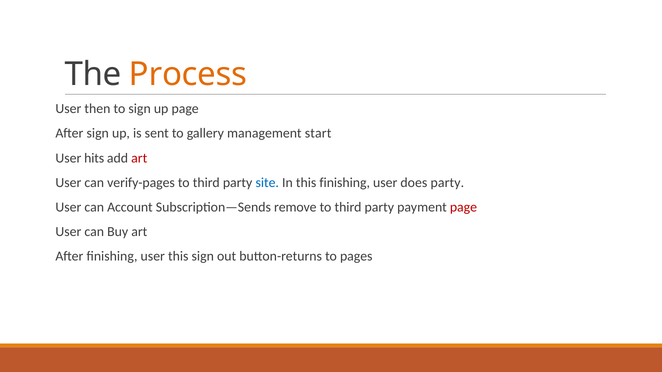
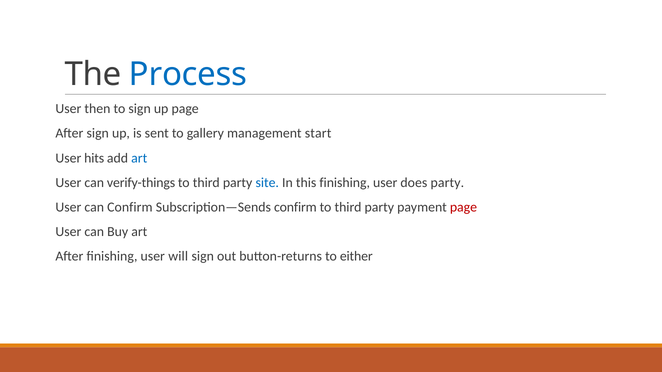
Process colour: orange -> blue
art at (139, 158) colour: red -> blue
verify-pages: verify-pages -> verify-things
can Account: Account -> Confirm
Subscription—Sends remove: remove -> confirm
user this: this -> will
pages: pages -> either
